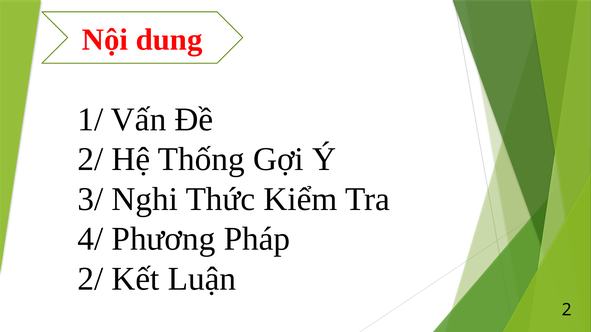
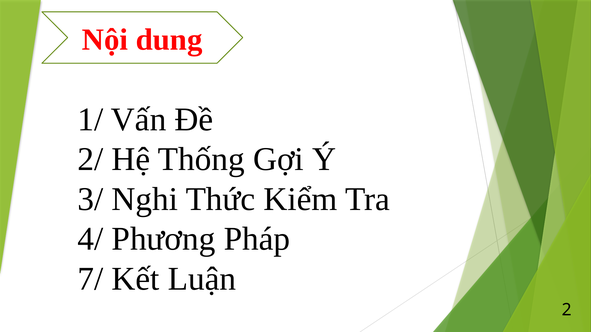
2/ at (90, 279): 2/ -> 7/
